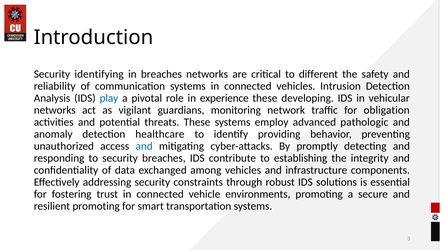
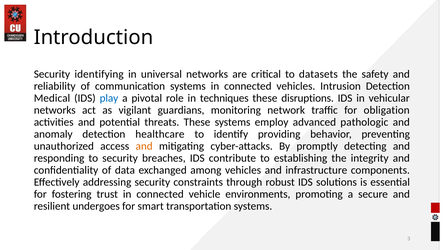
in breaches: breaches -> universal
different: different -> datasets
Analysis: Analysis -> Medical
experience: experience -> techniques
developing: developing -> disruptions
and at (144, 146) colour: blue -> orange
resilient promoting: promoting -> undergoes
